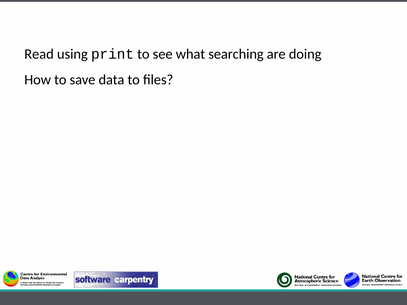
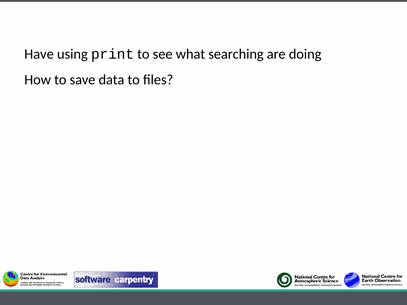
Read: Read -> Have
